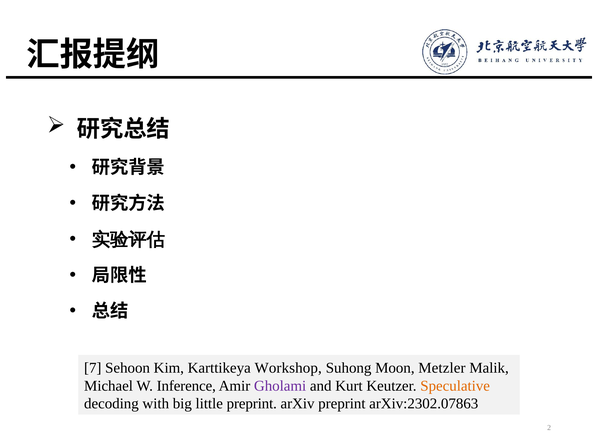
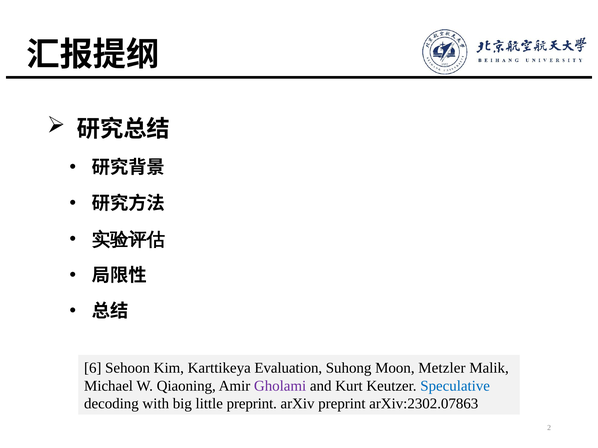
7: 7 -> 6
Workshop: Workshop -> Evaluation
Inference: Inference -> Qiaoning
Speculative colour: orange -> blue
